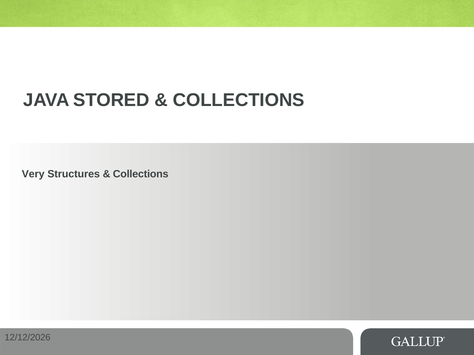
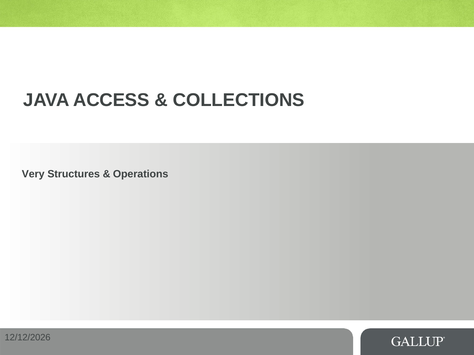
STORED: STORED -> ACCESS
Collections at (141, 174): Collections -> Operations
